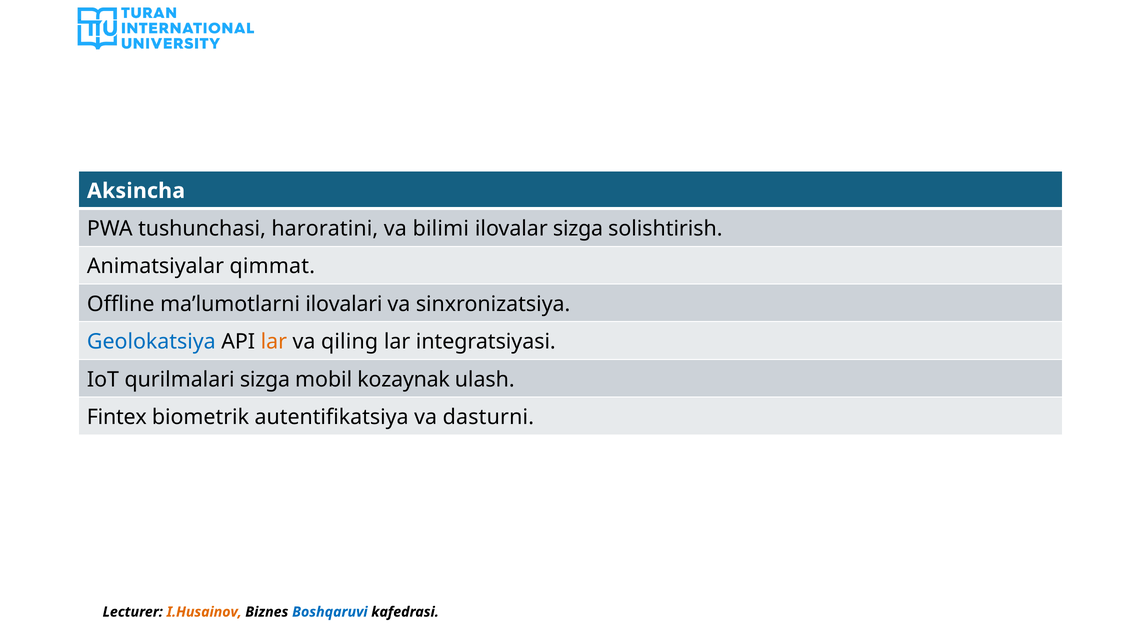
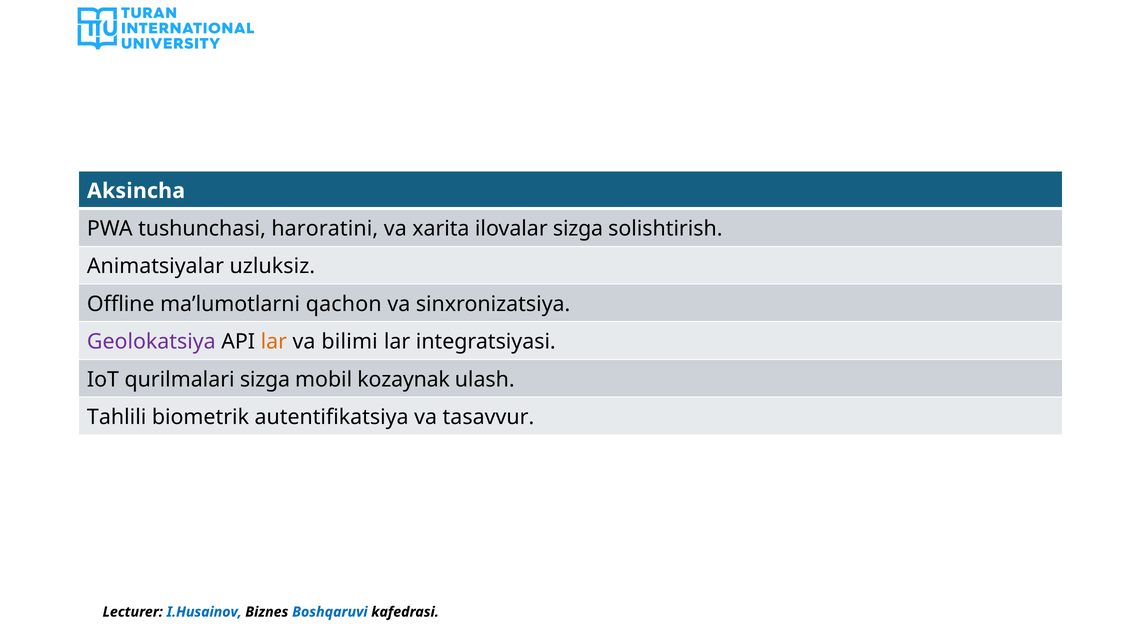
bilimi: bilimi -> xarita
qimmat: qimmat -> uzluksiz
ilovalari: ilovalari -> qachon
Geolokatsiya colour: blue -> purple
qiling: qiling -> bilimi
Fintex: Fintex -> Tahlili
dasturni: dasturni -> tasavvur
I.Husainov colour: orange -> blue
